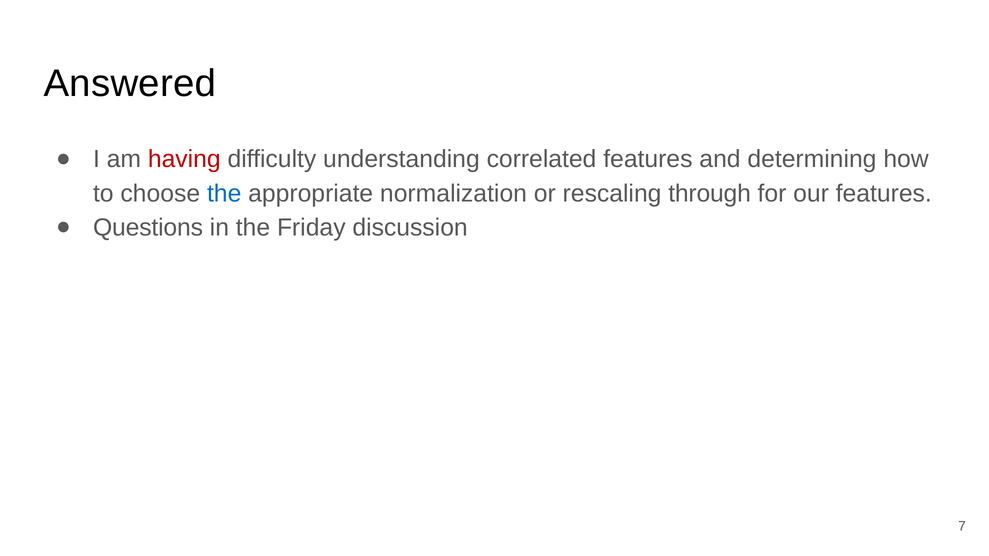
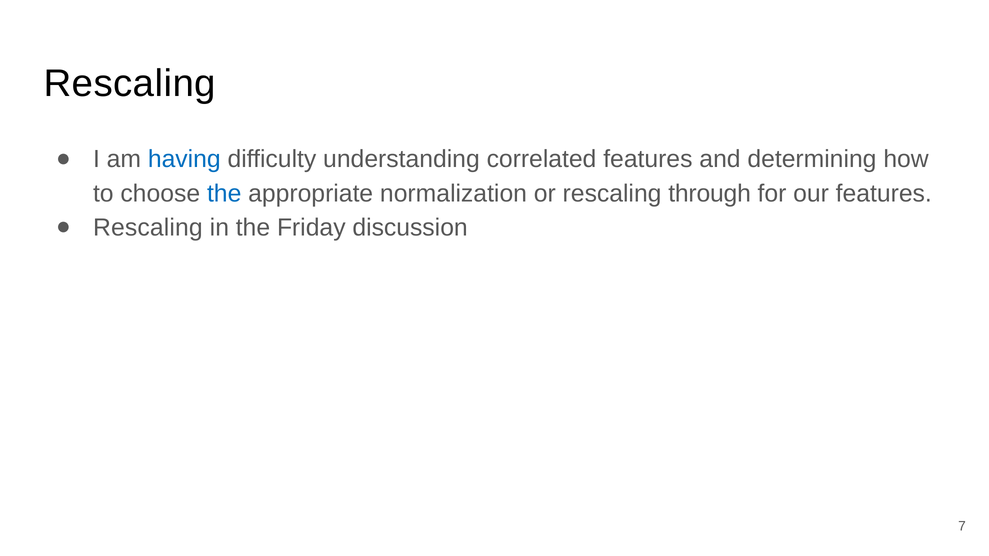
Answered at (130, 84): Answered -> Rescaling
having colour: red -> blue
Questions at (148, 228): Questions -> Rescaling
